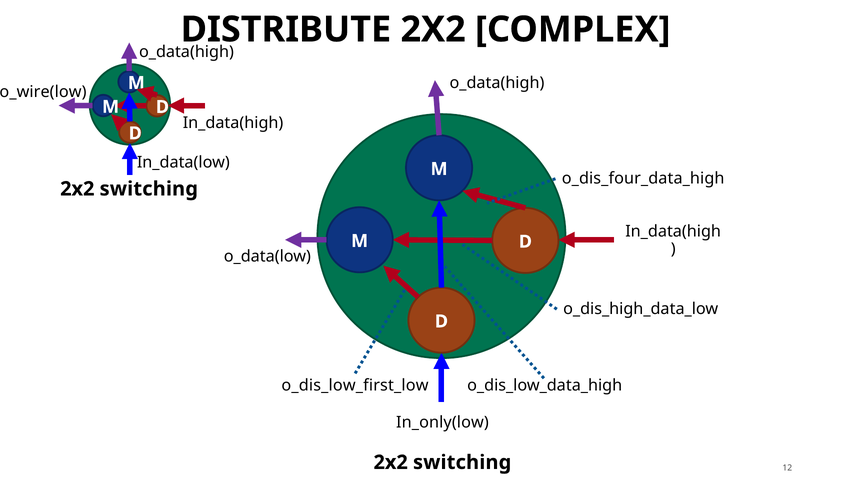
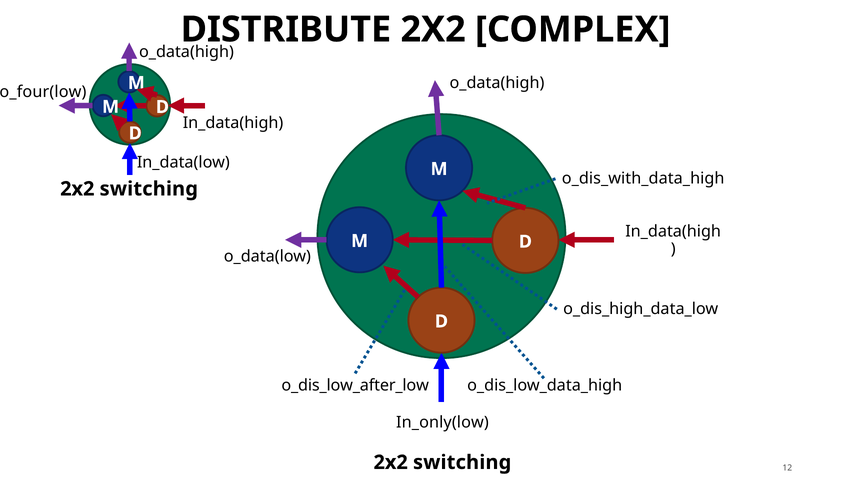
o_wire(low: o_wire(low -> o_four(low
o_dis_four_data_high: o_dis_four_data_high -> o_dis_with_data_high
o_dis_low_first_low: o_dis_low_first_low -> o_dis_low_after_low
